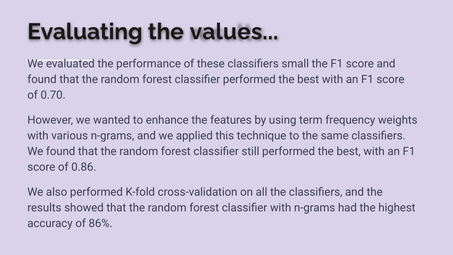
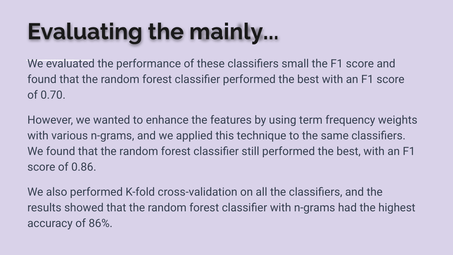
values: values -> mainly
